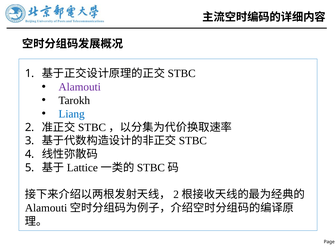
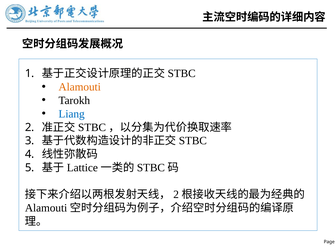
Alamouti colour: purple -> orange
